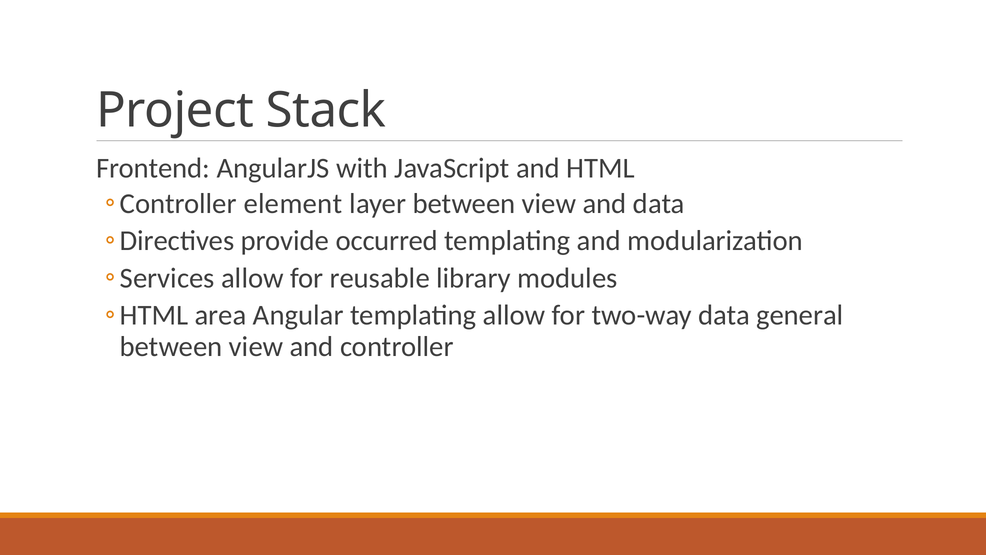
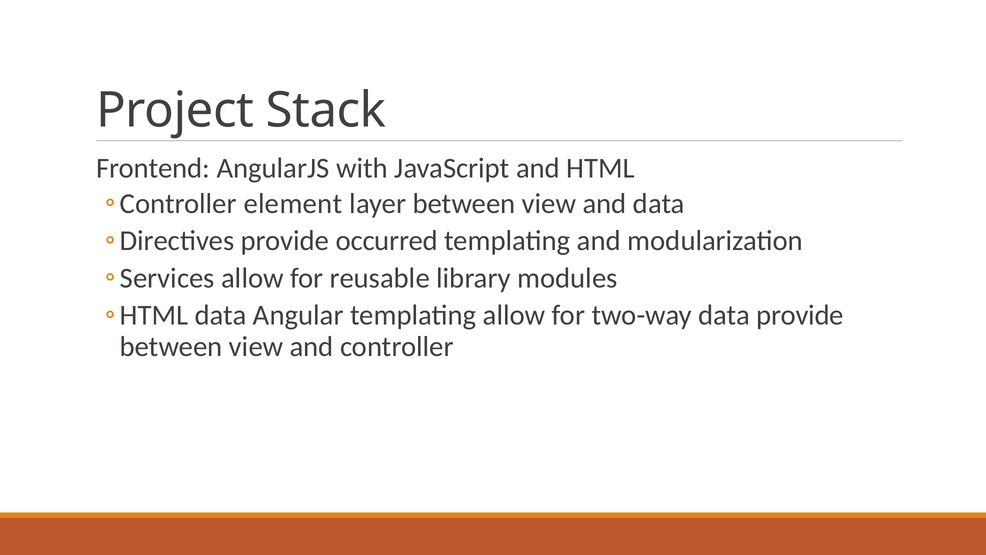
area at (221, 315): area -> data
data general: general -> provide
